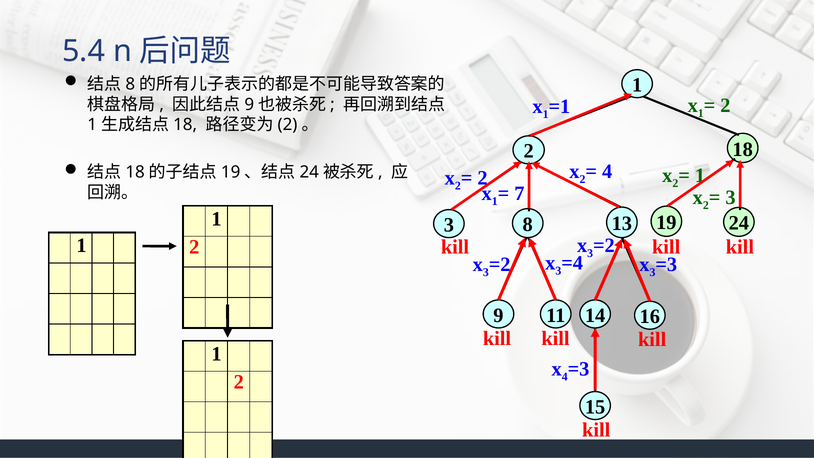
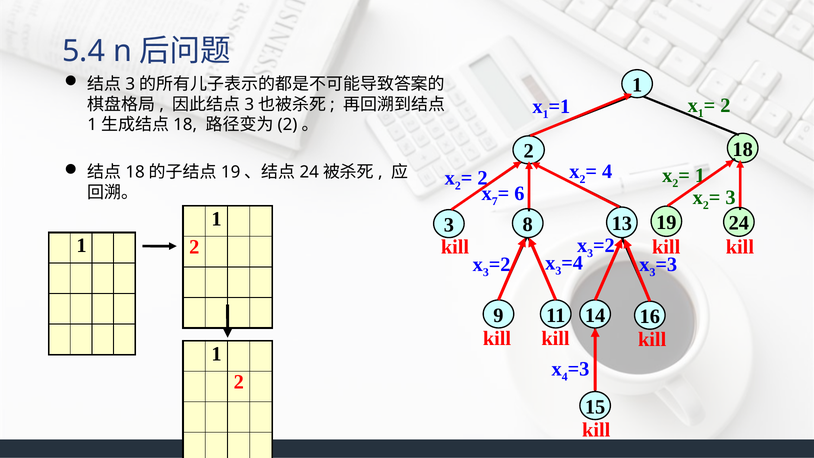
8 at (130, 84): 8 -> 3
9 at (249, 104): 9 -> 3
1 at (495, 202): 1 -> 7
7: 7 -> 6
